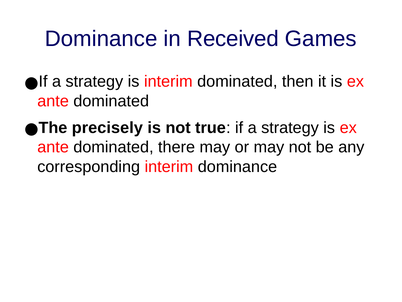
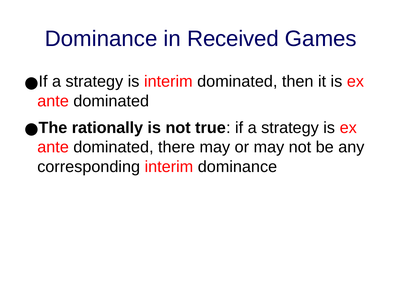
precisely: precisely -> rationally
